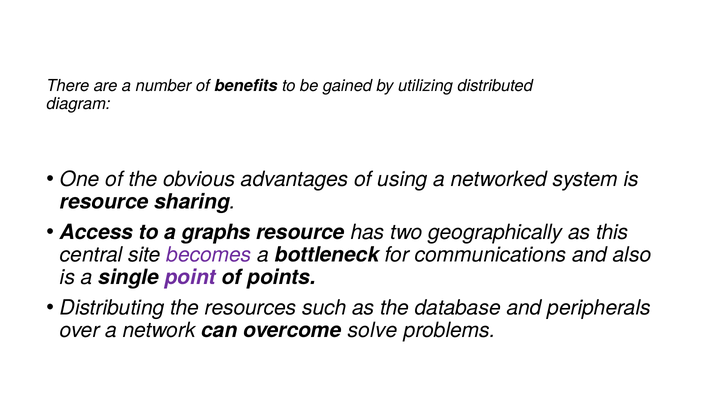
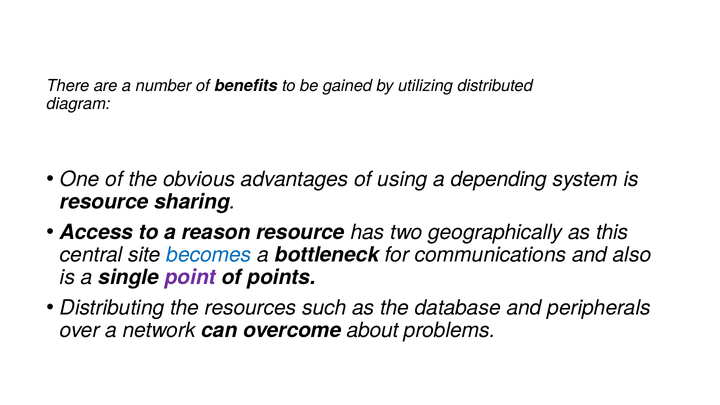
networked: networked -> depending
graphs: graphs -> reason
becomes colour: purple -> blue
solve: solve -> about
